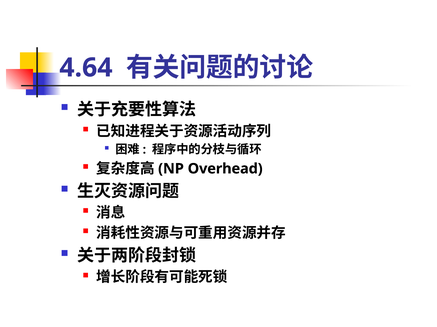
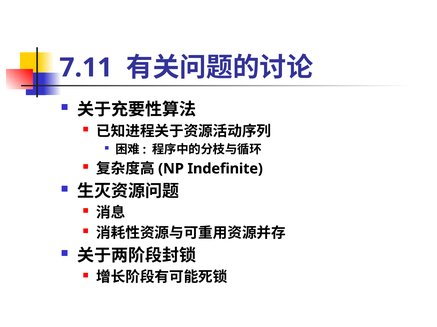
4.64: 4.64 -> 7.11
Overhead: Overhead -> Indefinite
